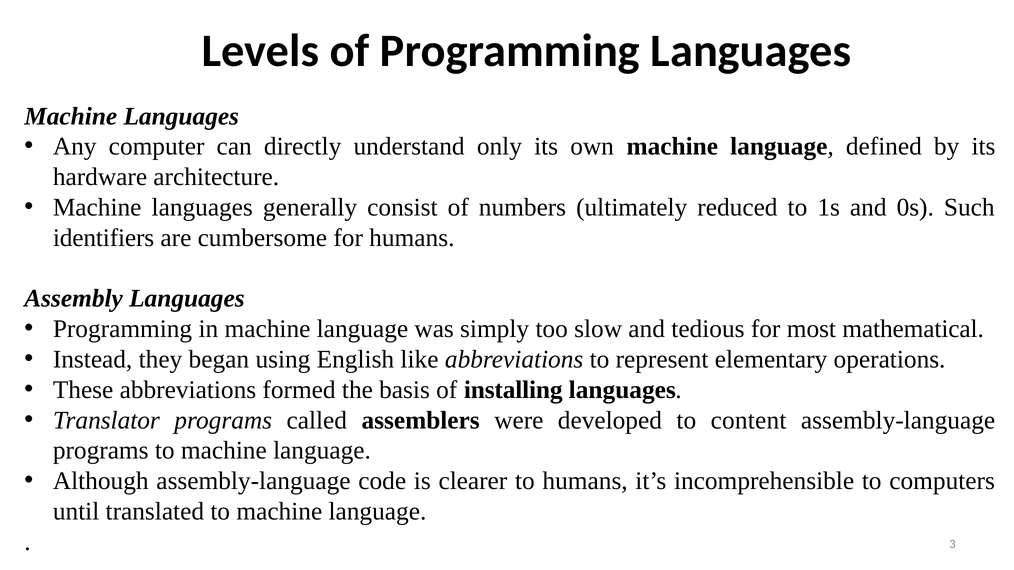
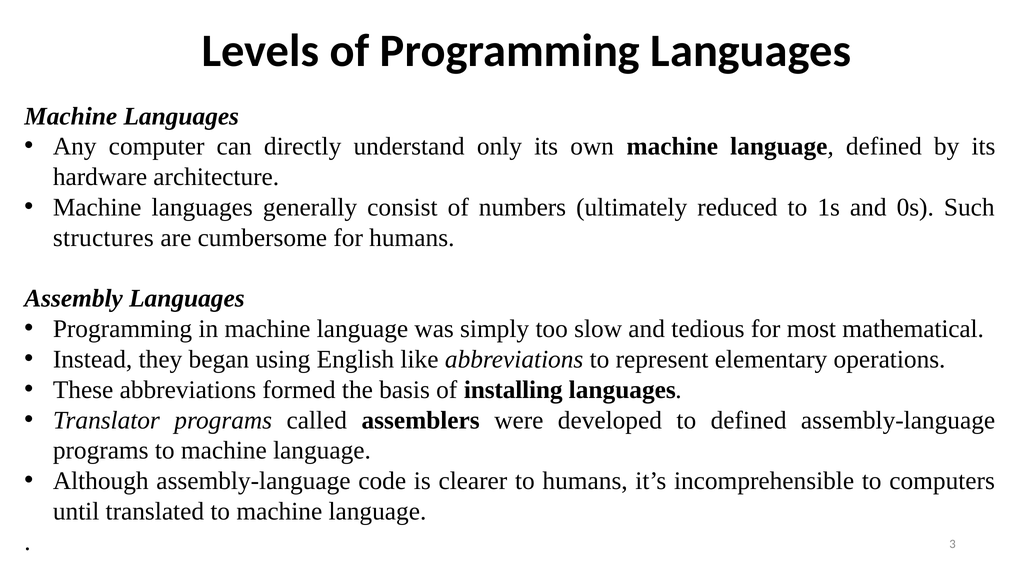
identifiers: identifiers -> structures
to content: content -> defined
